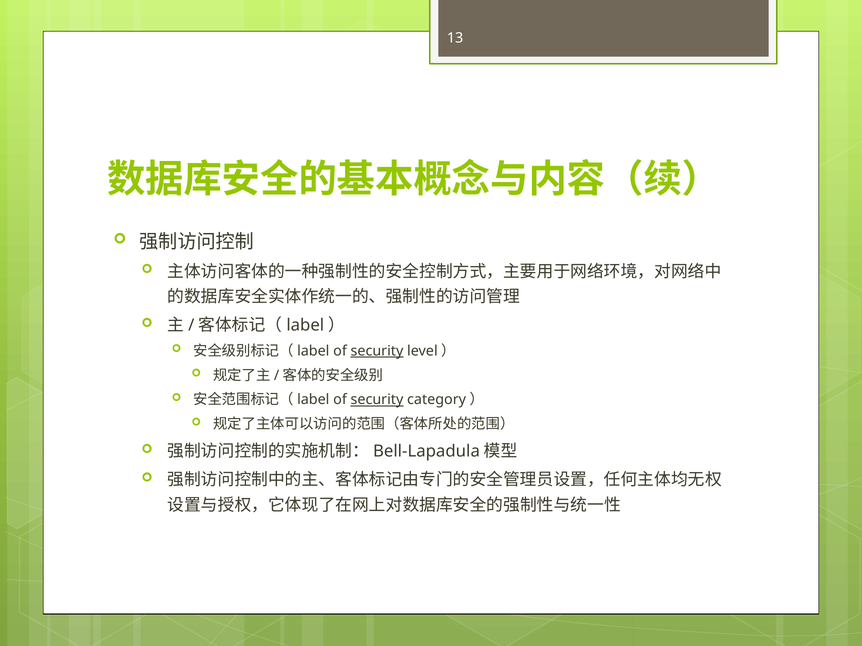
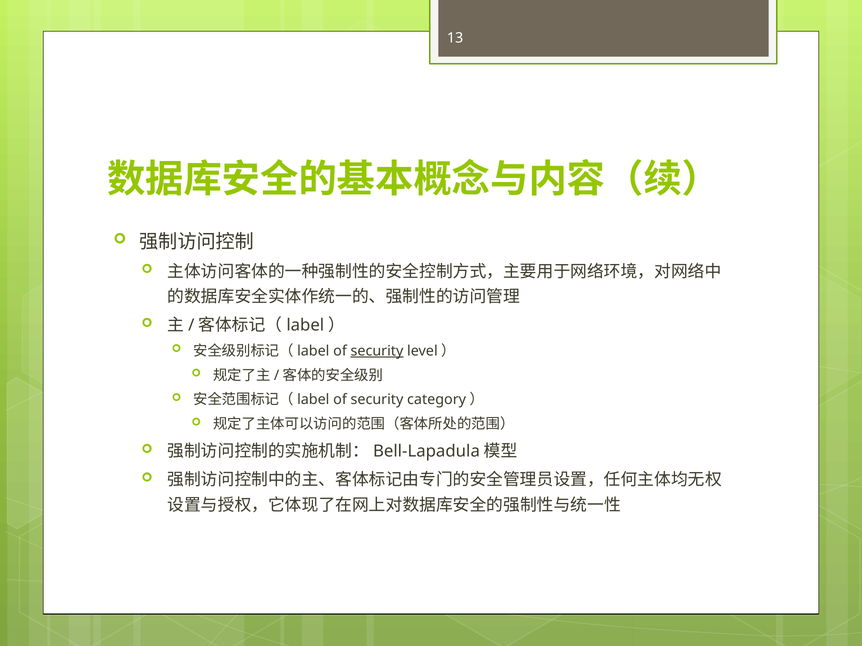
security at (377, 400) underline: present -> none
